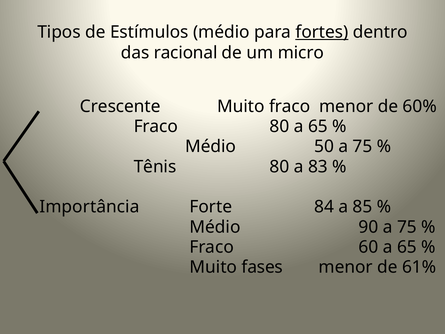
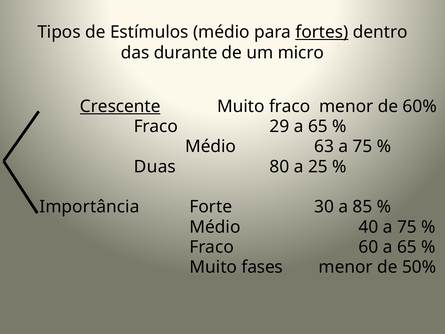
racional: racional -> durante
Crescente underline: none -> present
Fraco 80: 80 -> 29
50: 50 -> 63
Tênis: Tênis -> Duas
83: 83 -> 25
84: 84 -> 30
90: 90 -> 40
61%: 61% -> 50%
